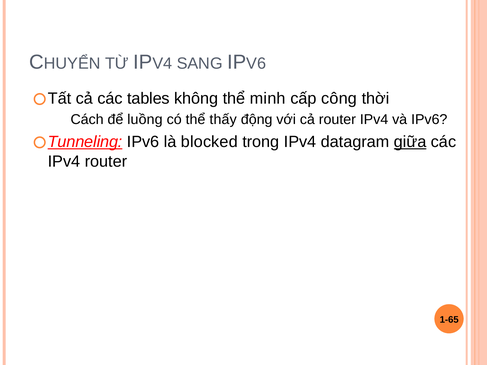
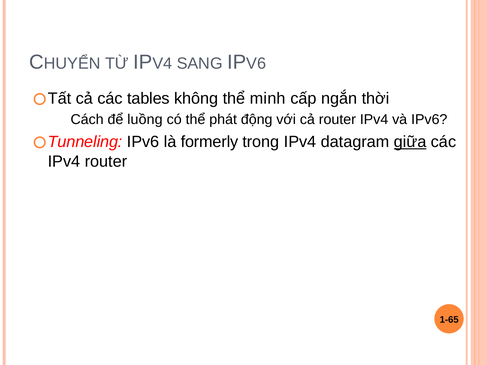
công: công -> ngắn
thấy: thấy -> phát
Tunneling underline: present -> none
blocked: blocked -> formerly
